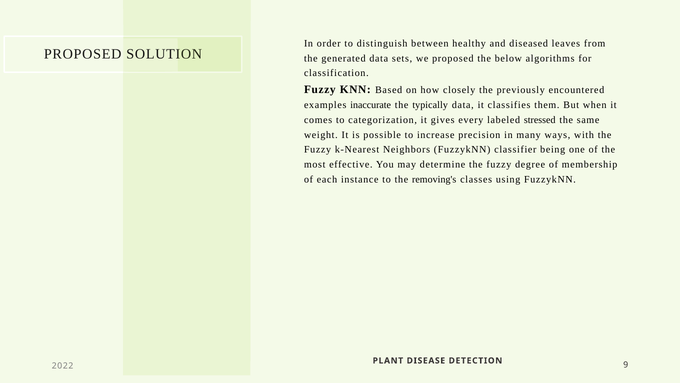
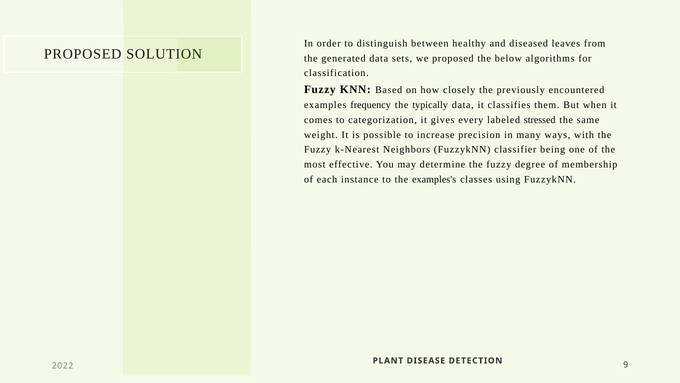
inaccurate: inaccurate -> frequency
removing's: removing's -> examples's
